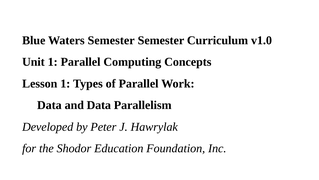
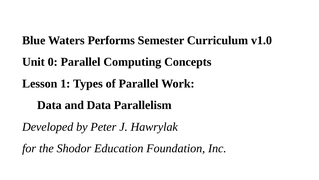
Waters Semester: Semester -> Performs
Unit 1: 1 -> 0
